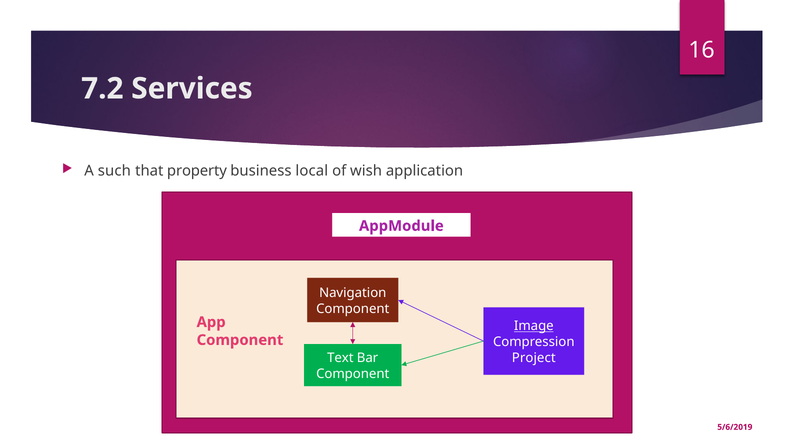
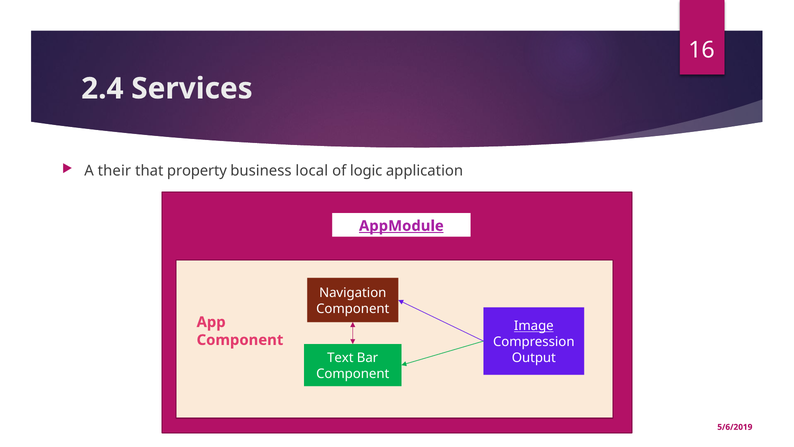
7.2: 7.2 -> 2.4
such: such -> their
wish: wish -> logic
AppModule underline: none -> present
Project: Project -> Output
